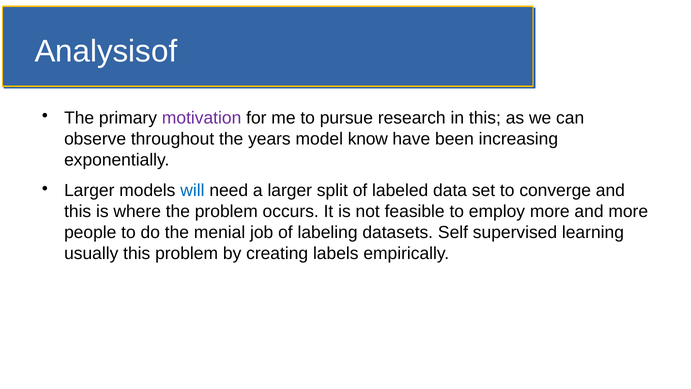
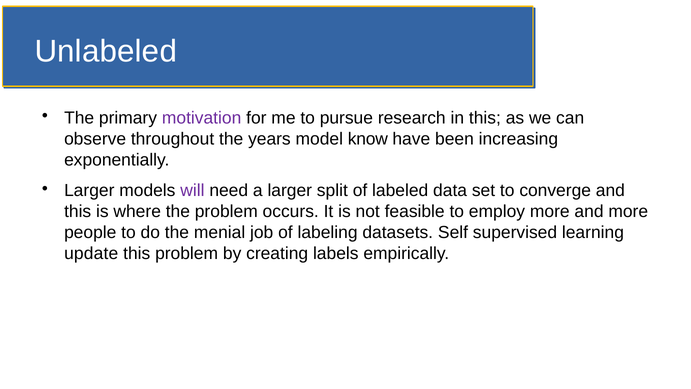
Analysisof: Analysisof -> Unlabeled
will colour: blue -> purple
usually: usually -> update
